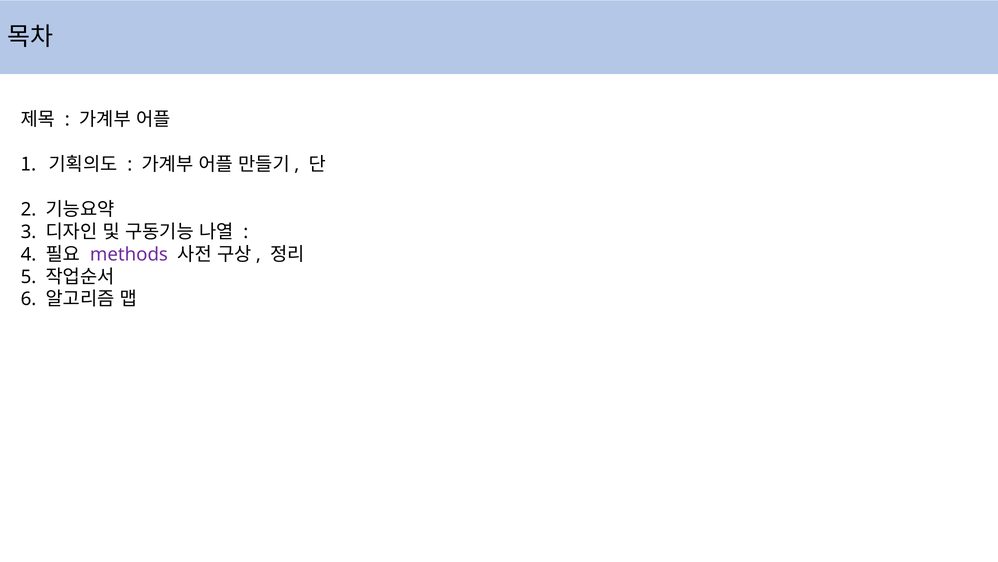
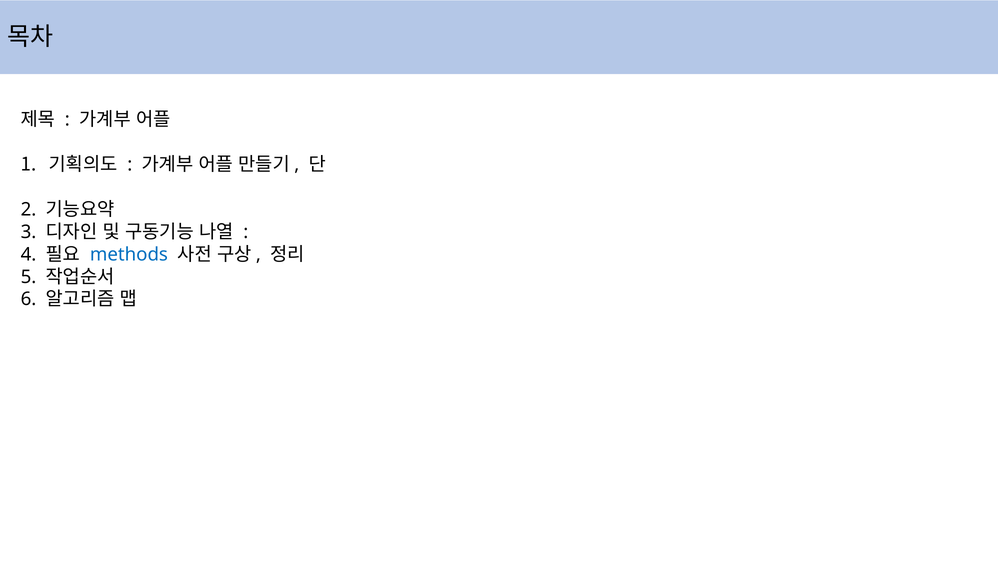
methods colour: purple -> blue
